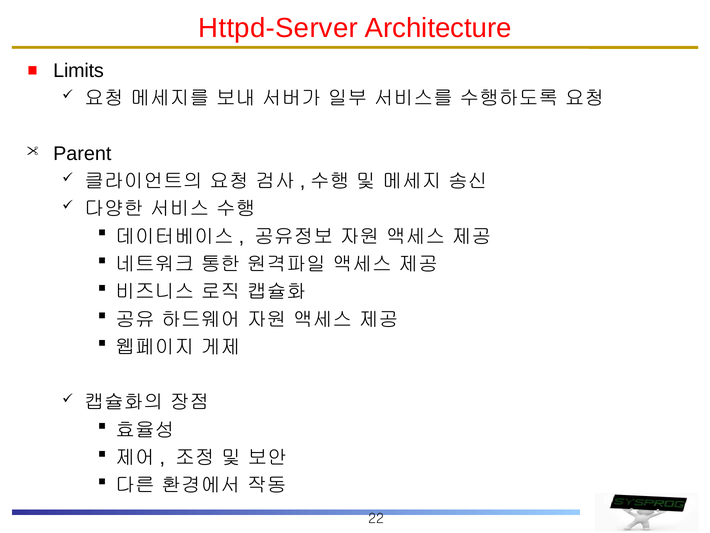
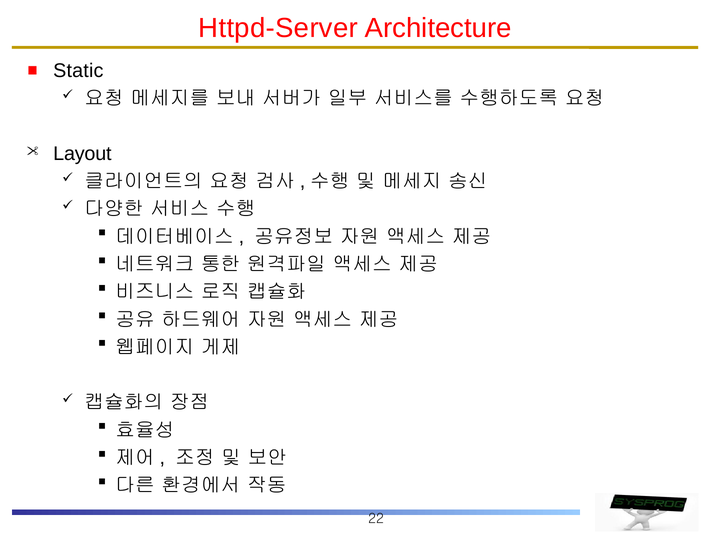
Limits: Limits -> Static
Parent: Parent -> Layout
